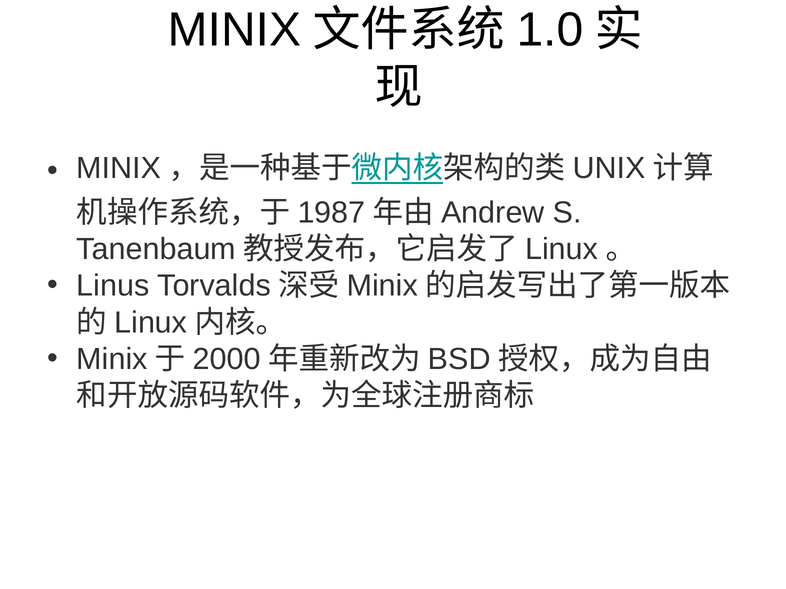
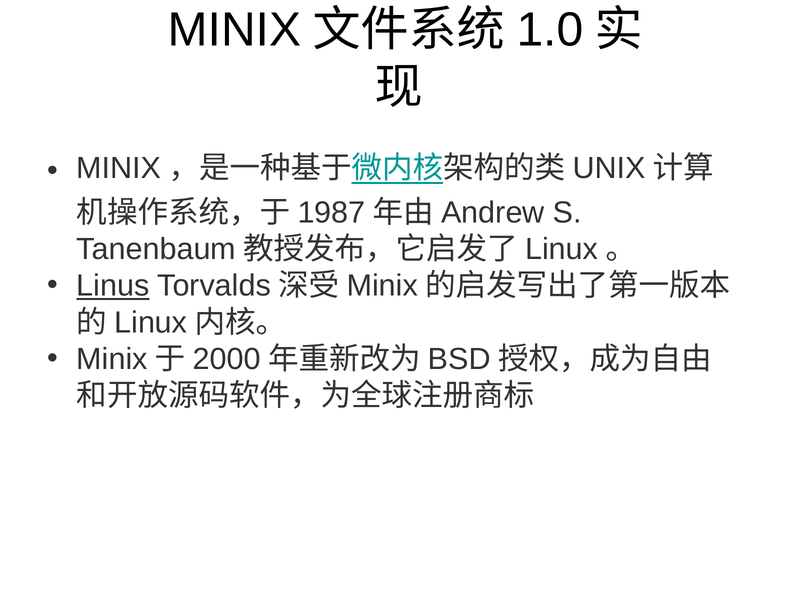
Linus underline: none -> present
